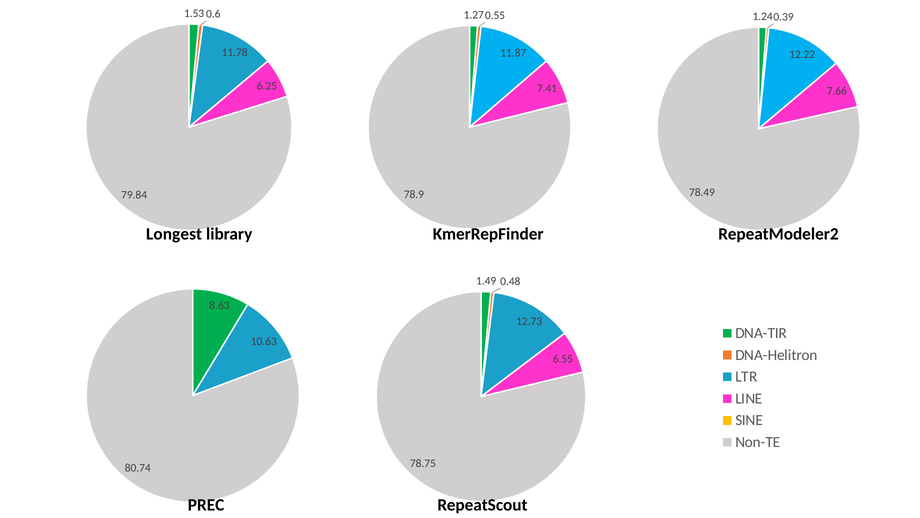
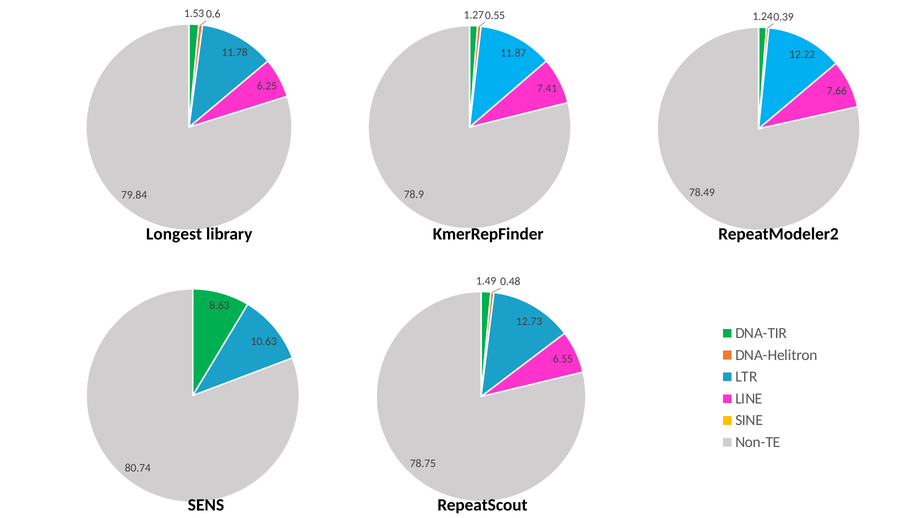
PREC: PREC -> SENS
